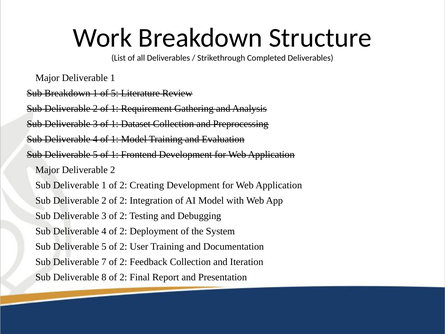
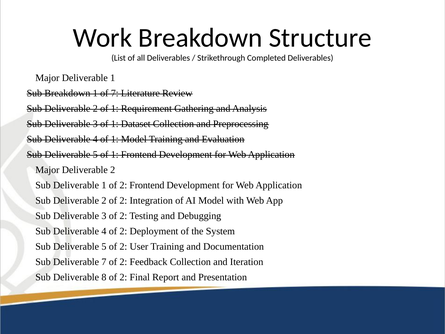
of 5: 5 -> 7
2 Creating: Creating -> Frontend
